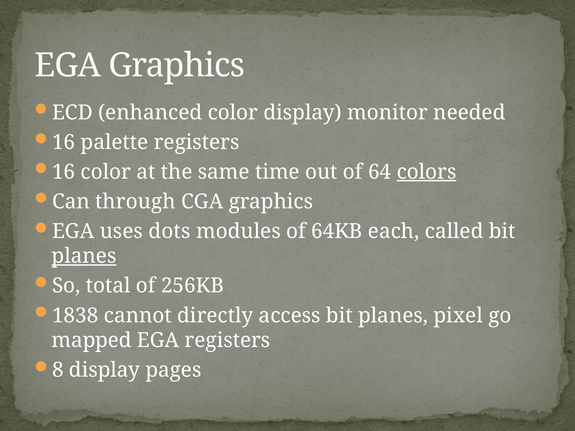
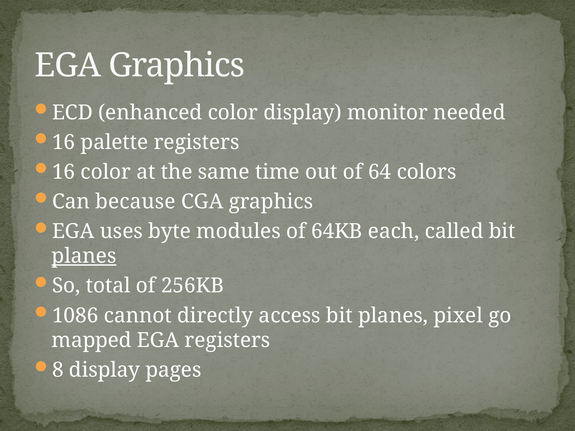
colors underline: present -> none
through: through -> because
dots: dots -> byte
1838: 1838 -> 1086
